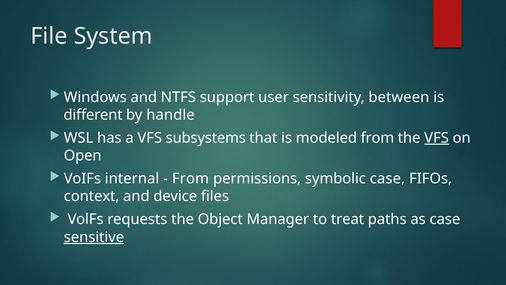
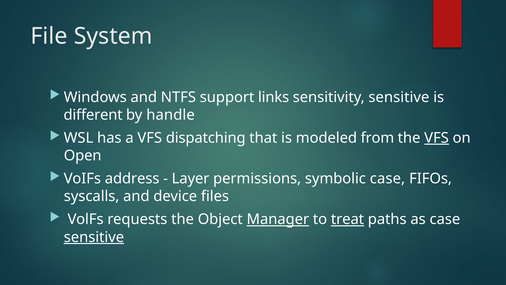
user: user -> links
sensitivity between: between -> sensitive
subsystems: subsystems -> dispatching
internal: internal -> address
From at (190, 178): From -> Layer
context: context -> syscalls
Manager underline: none -> present
treat underline: none -> present
